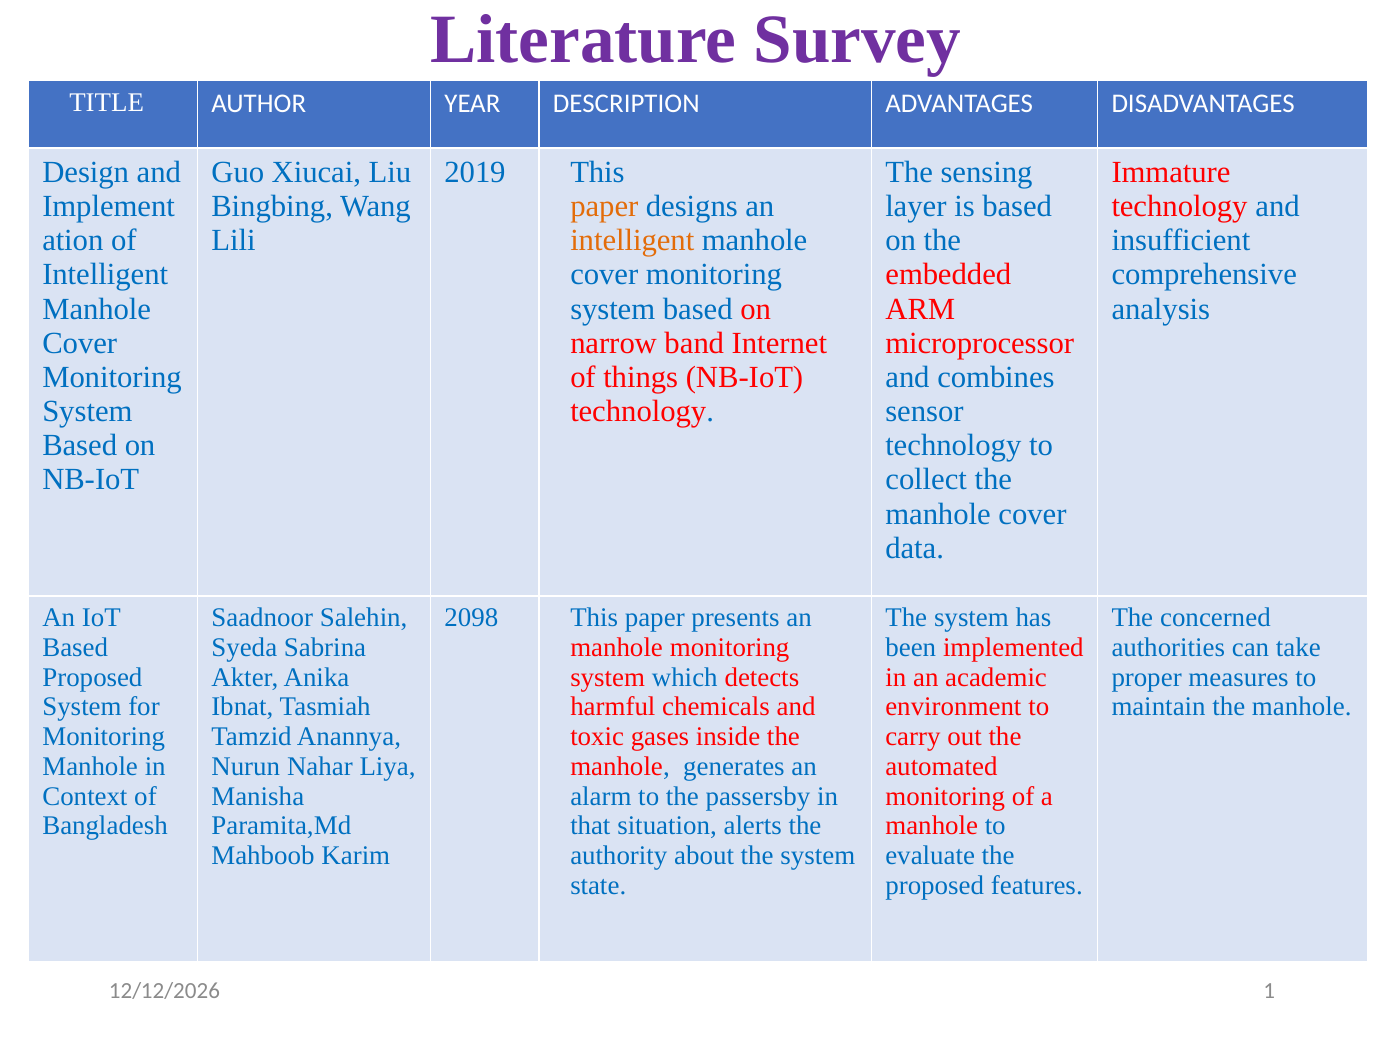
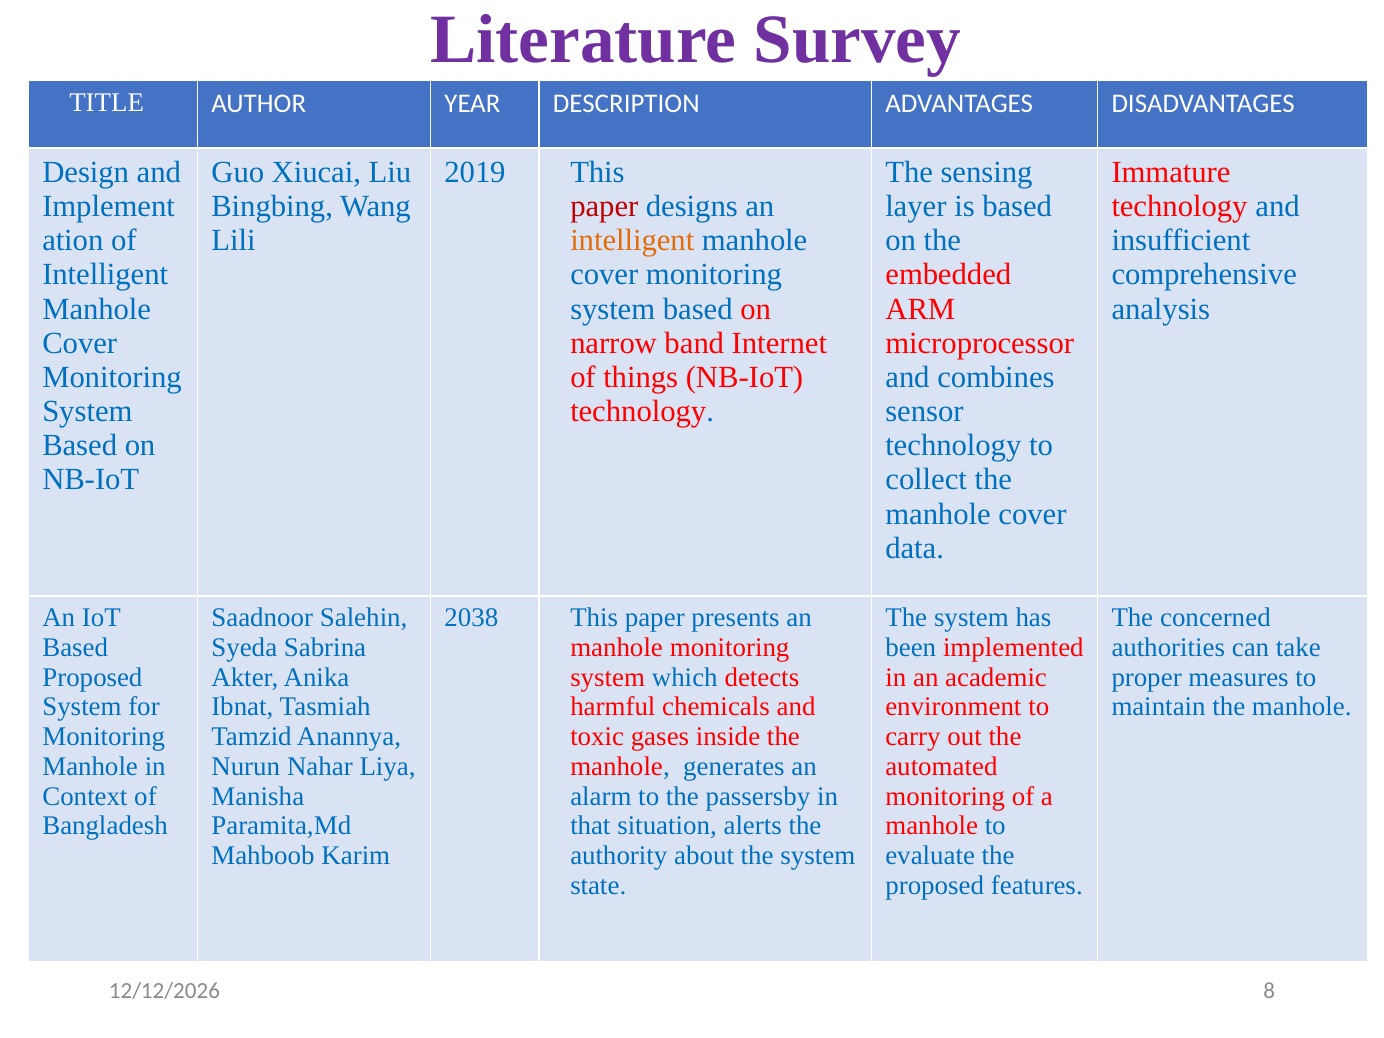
paper at (604, 207) colour: orange -> red
2098: 2098 -> 2038
1: 1 -> 8
